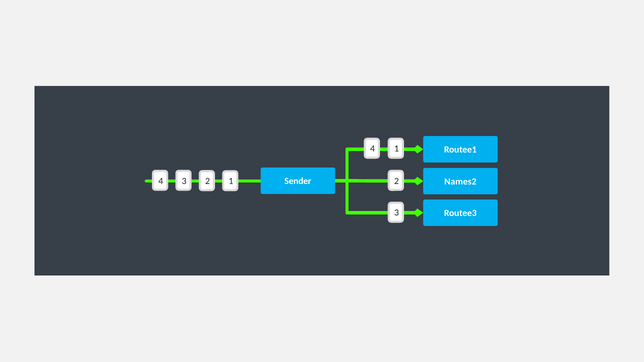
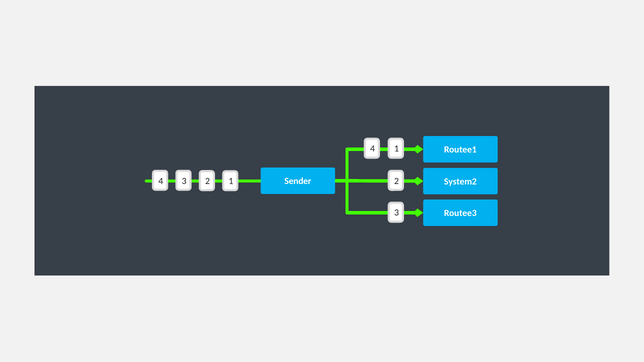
Names2: Names2 -> System2
